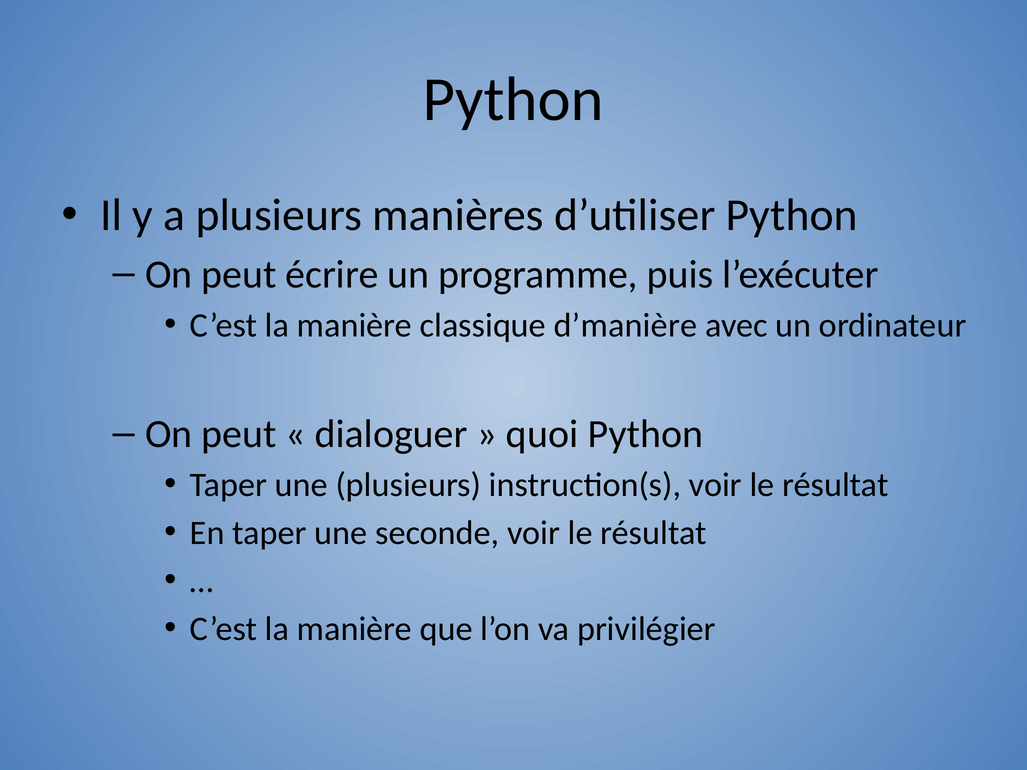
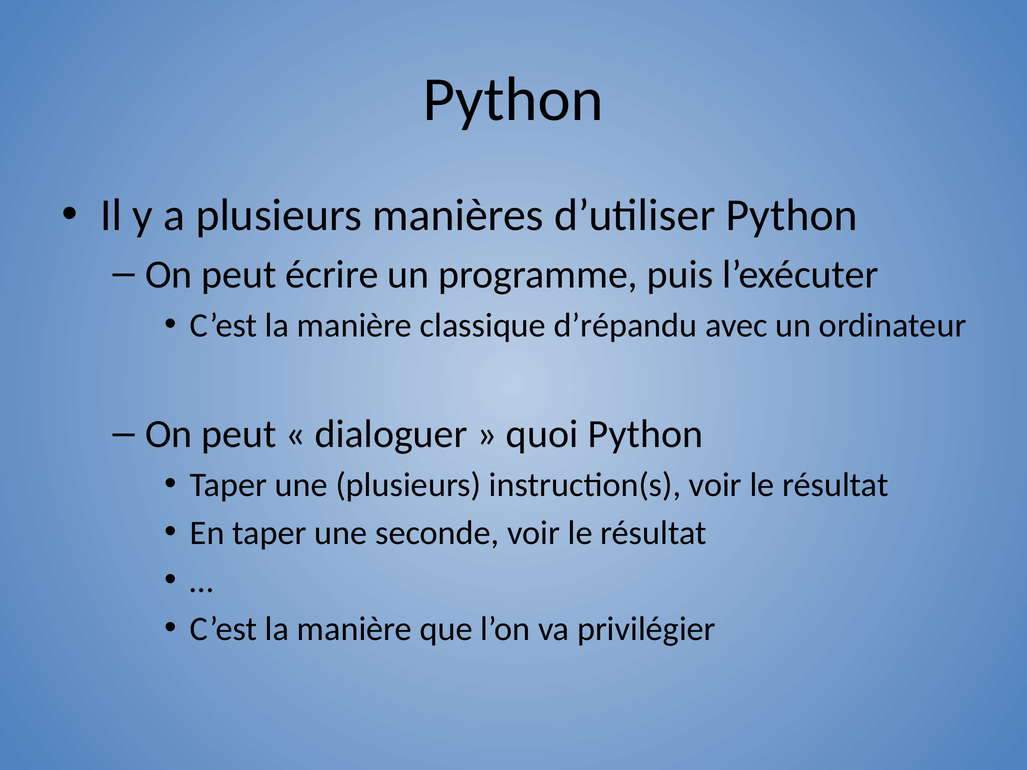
d’manière: d’manière -> d’répandu
